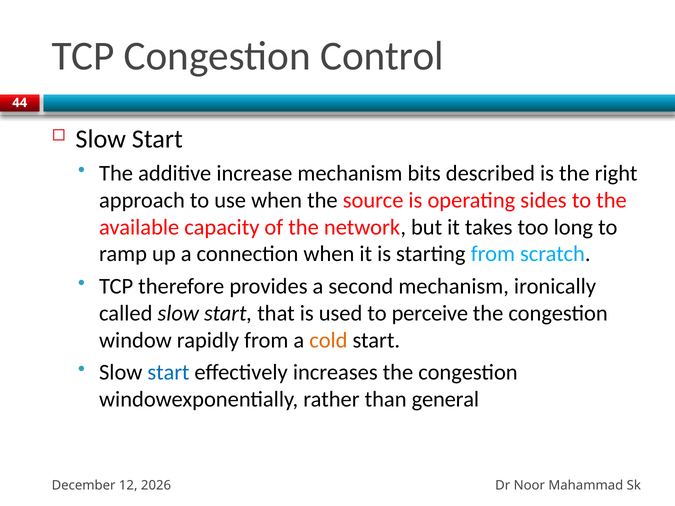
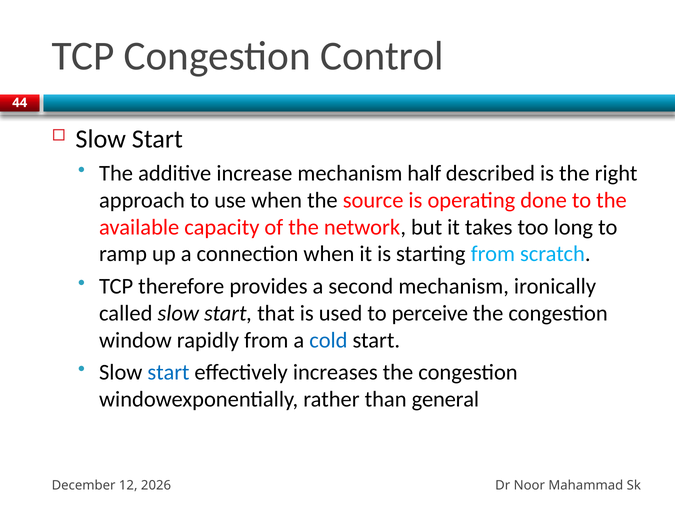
bits: bits -> half
sides: sides -> done
cold colour: orange -> blue
